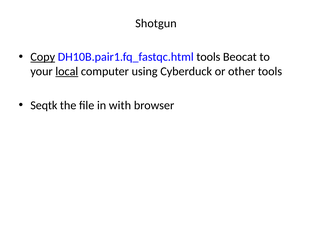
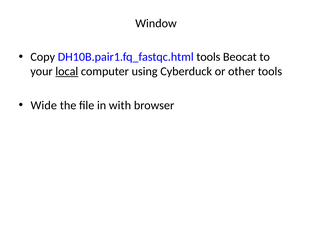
Shotgun: Shotgun -> Window
Copy underline: present -> none
Seqtk: Seqtk -> Wide
